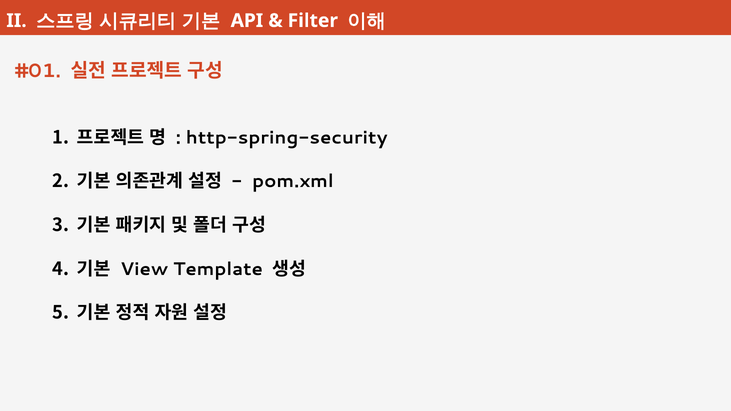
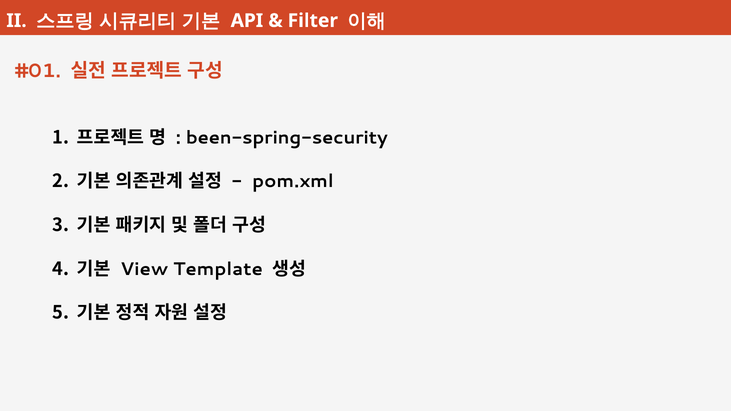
http-spring-security: http-spring-security -> been-spring-security
